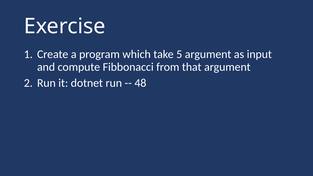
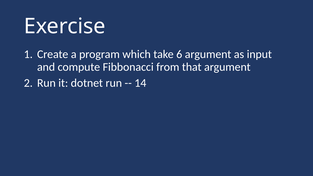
5: 5 -> 6
48: 48 -> 14
